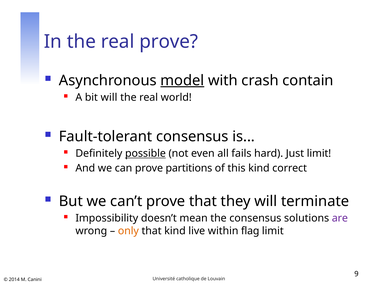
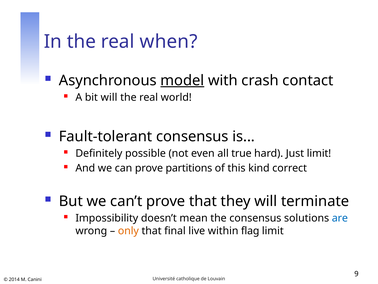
real prove: prove -> when
contain: contain -> contact
possible underline: present -> none
fails: fails -> true
are colour: purple -> blue
that kind: kind -> final
